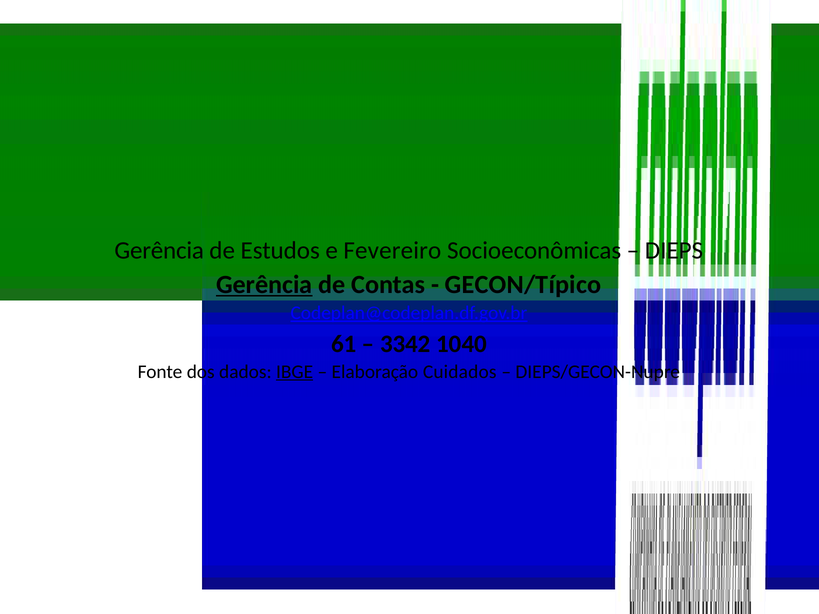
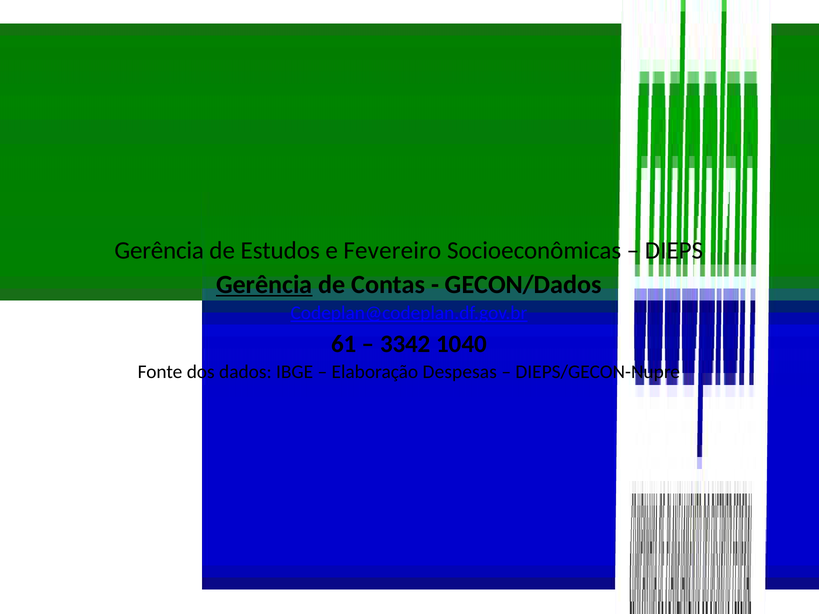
GECON/Típico: GECON/Típico -> GECON/Dados
IBGE underline: present -> none
Cuidados: Cuidados -> Despesas
